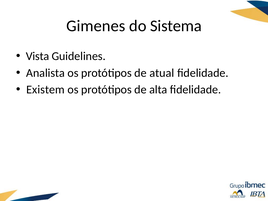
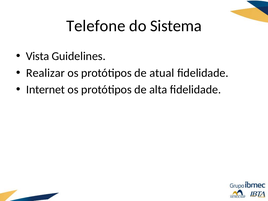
Gimenes: Gimenes -> Telefone
Analista: Analista -> Realizar
Existem: Existem -> Internet
